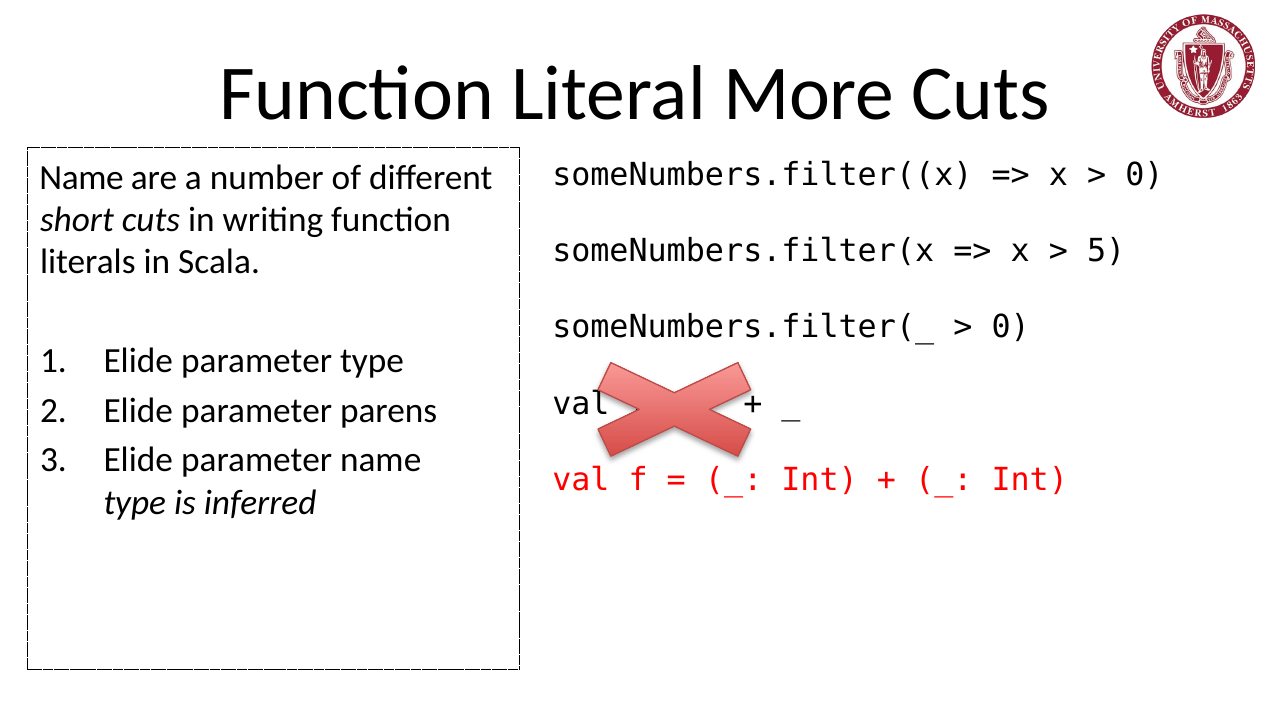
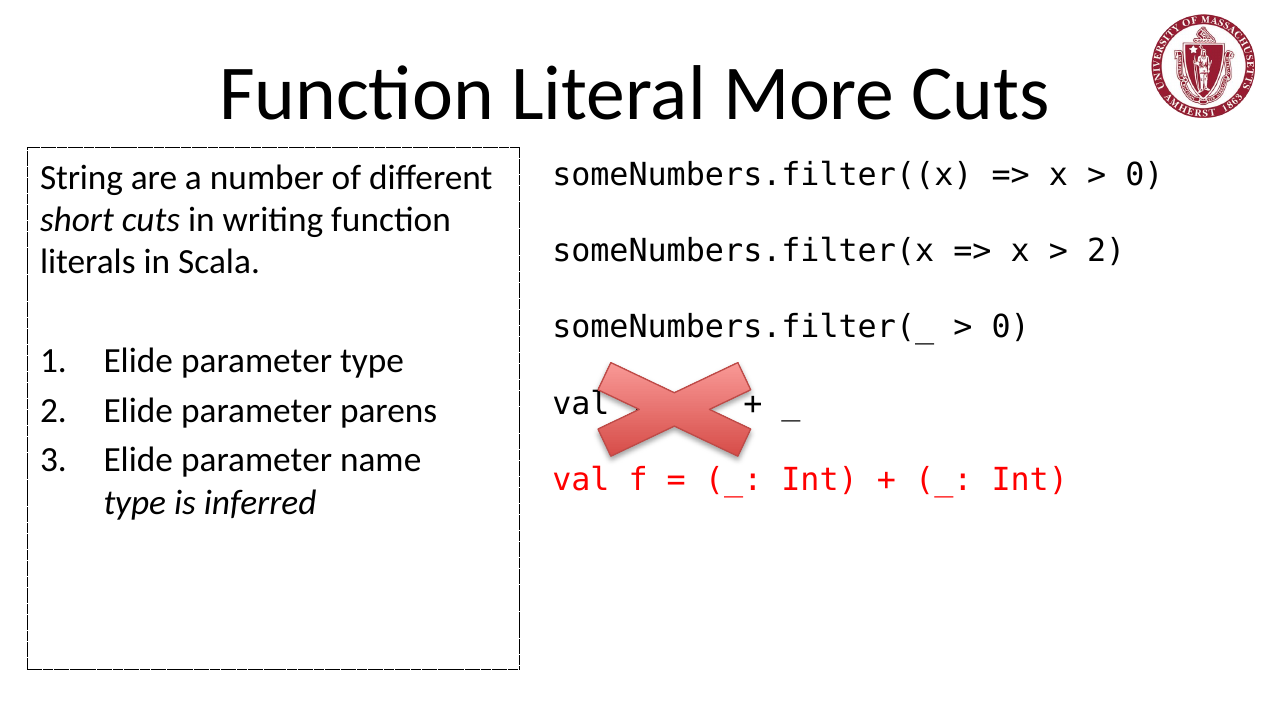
Name at (82, 177): Name -> String
5 at (1106, 251): 5 -> 2
